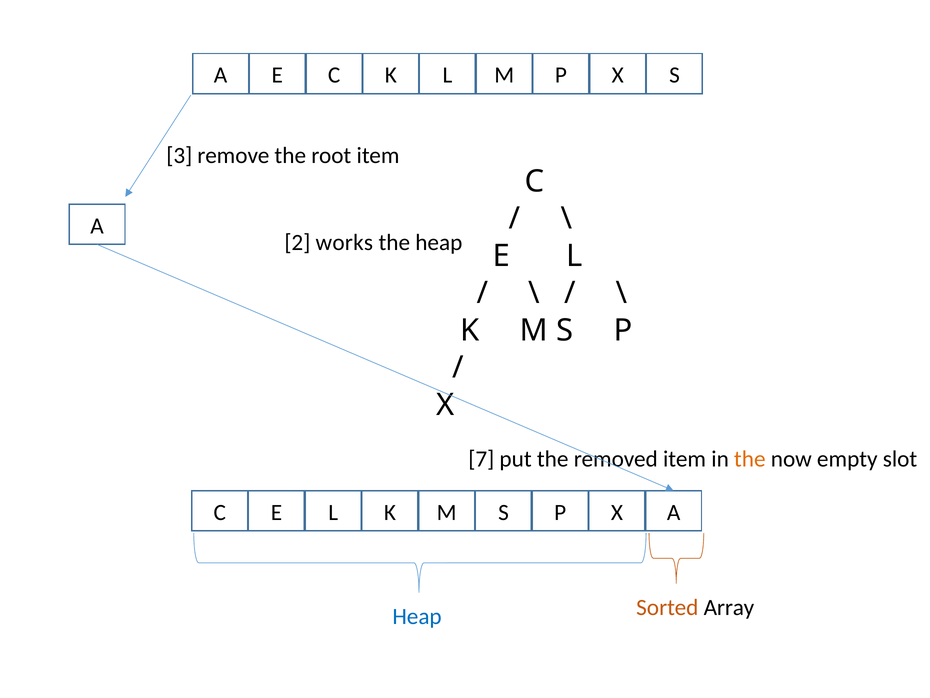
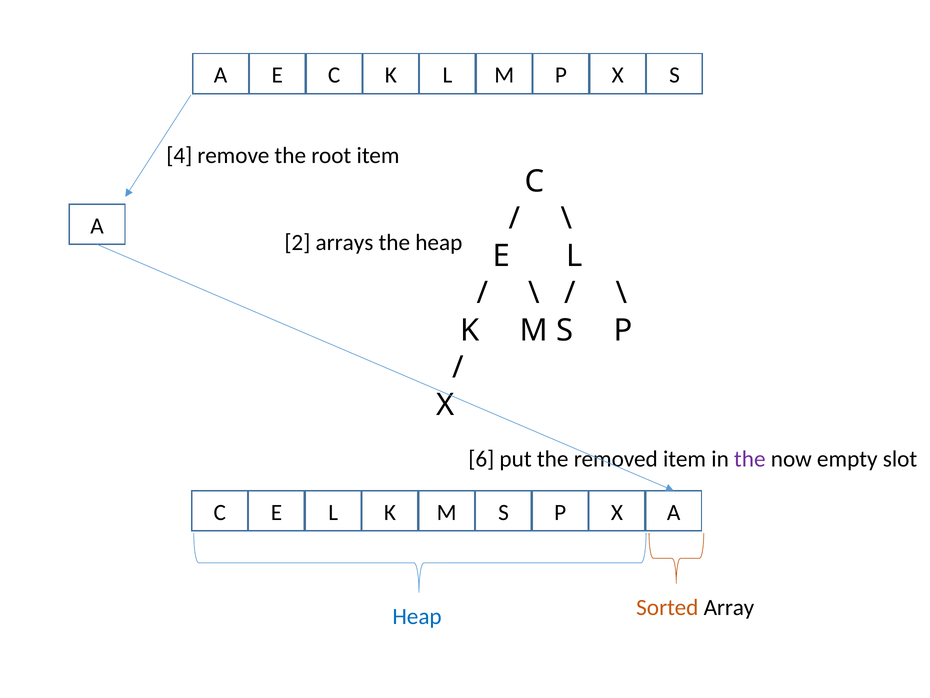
3: 3 -> 4
works: works -> arrays
7: 7 -> 6
the at (750, 459) colour: orange -> purple
